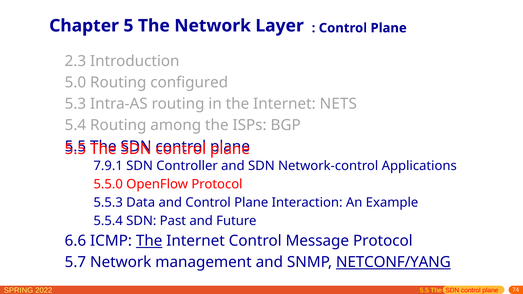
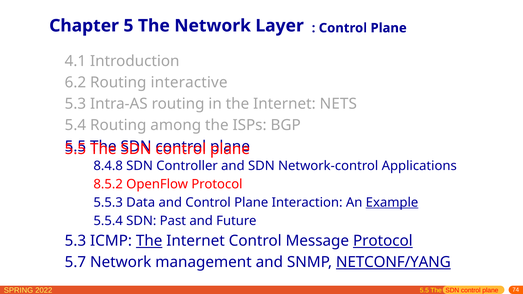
2.3: 2.3 -> 4.1
5.0: 5.0 -> 6.2
configured: configured -> interactive
7.9.1: 7.9.1 -> 8.4.8
5.5.0: 5.5.0 -> 8.5.2
Example underline: none -> present
6.6 at (75, 241): 6.6 -> 5.3
Protocol at (383, 241) underline: none -> present
